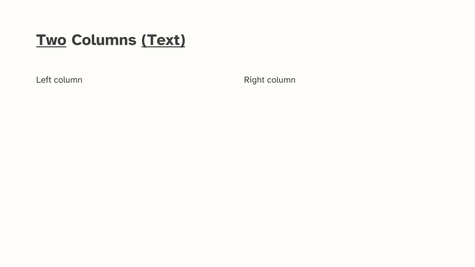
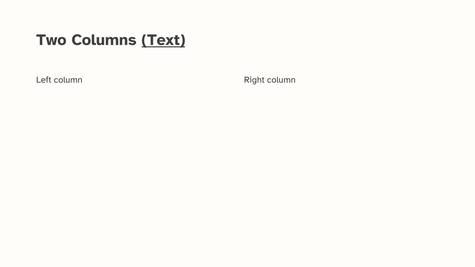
Two underline: present -> none
